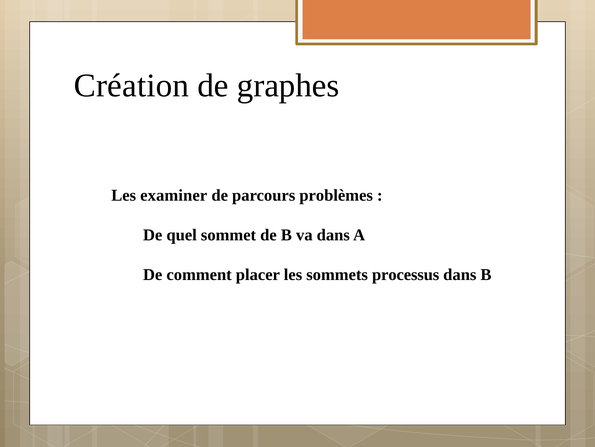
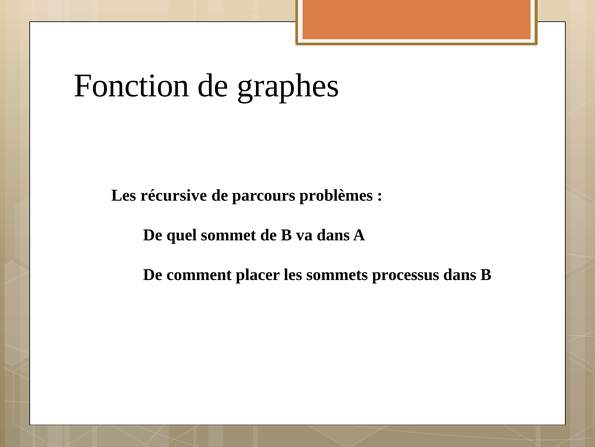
Création: Création -> Fonction
examiner: examiner -> récursive
